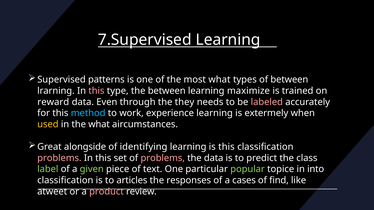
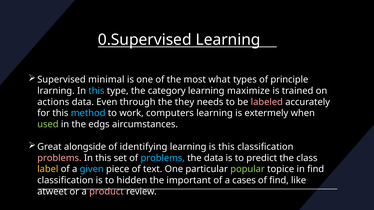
7.Supervised: 7.Supervised -> 0.Supervised
patterns: patterns -> minimal
of between: between -> principle
this at (96, 91) colour: pink -> light blue
the between: between -> category
reward: reward -> actions
experience: experience -> computers
used colour: yellow -> light green
the what: what -> edgs
problems at (163, 158) colour: pink -> light blue
label colour: light green -> yellow
given colour: light green -> light blue
in into: into -> find
articles: articles -> hidden
responses: responses -> important
